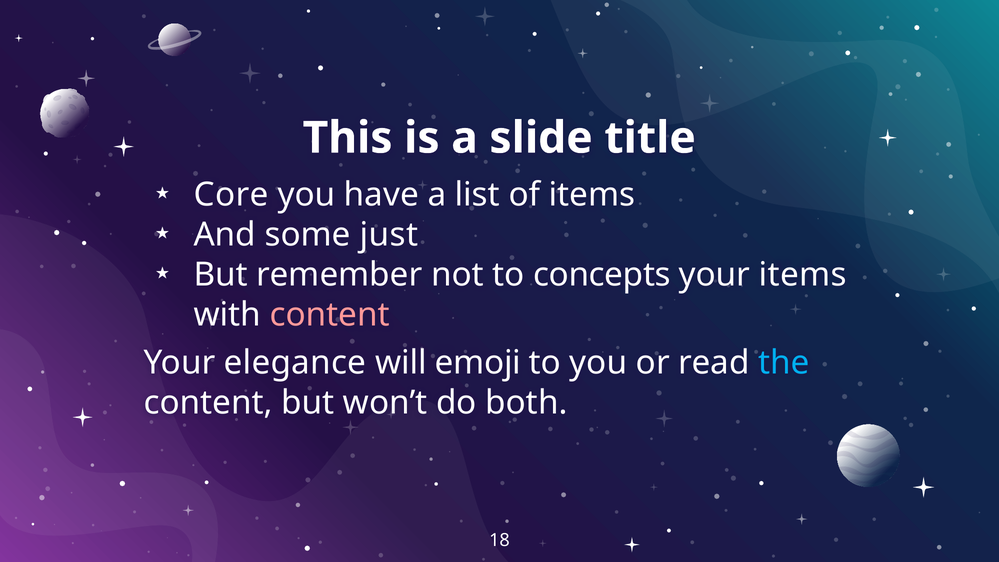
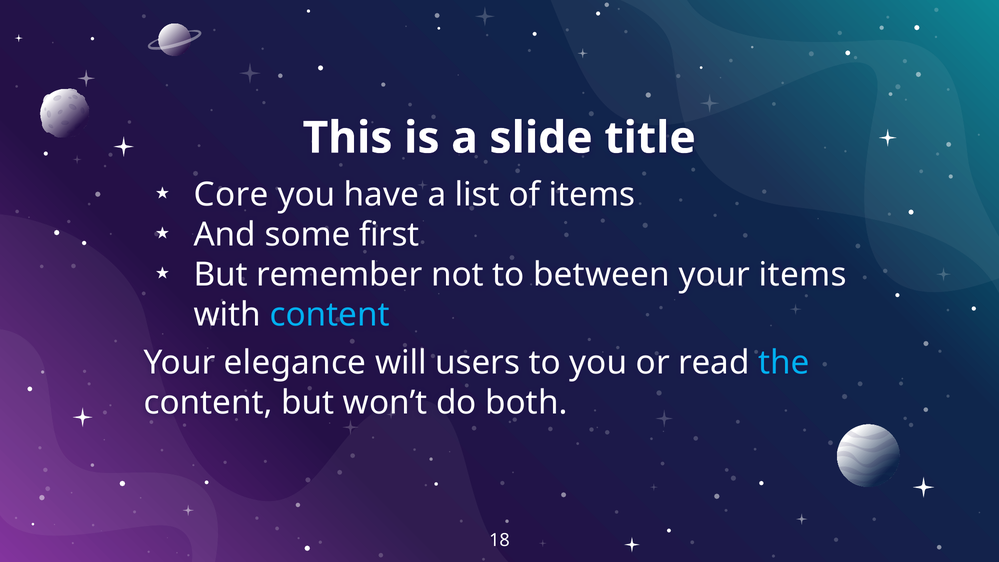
just: just -> first
concepts: concepts -> between
content at (330, 315) colour: pink -> light blue
emoji: emoji -> users
